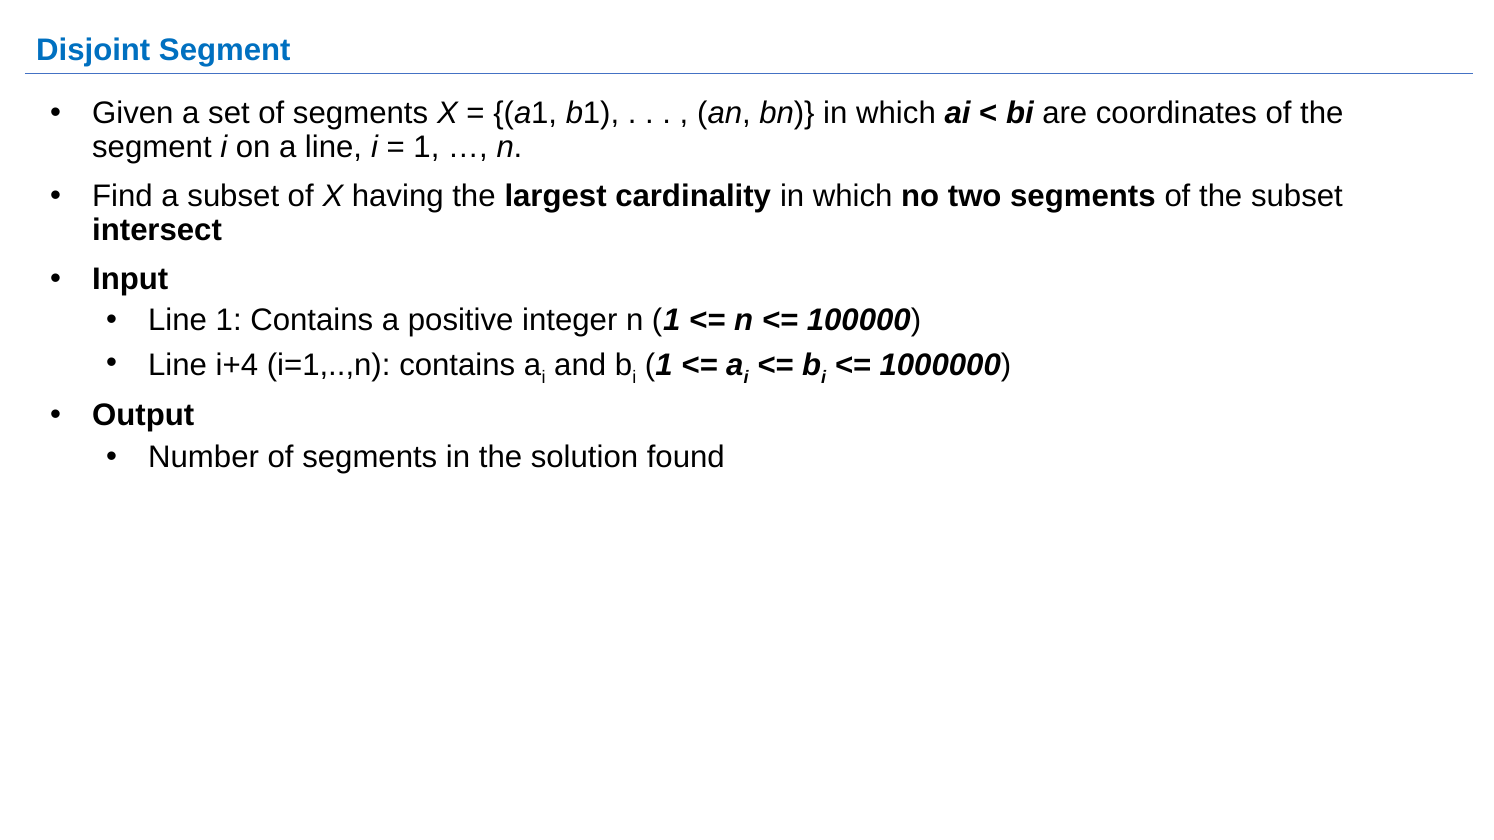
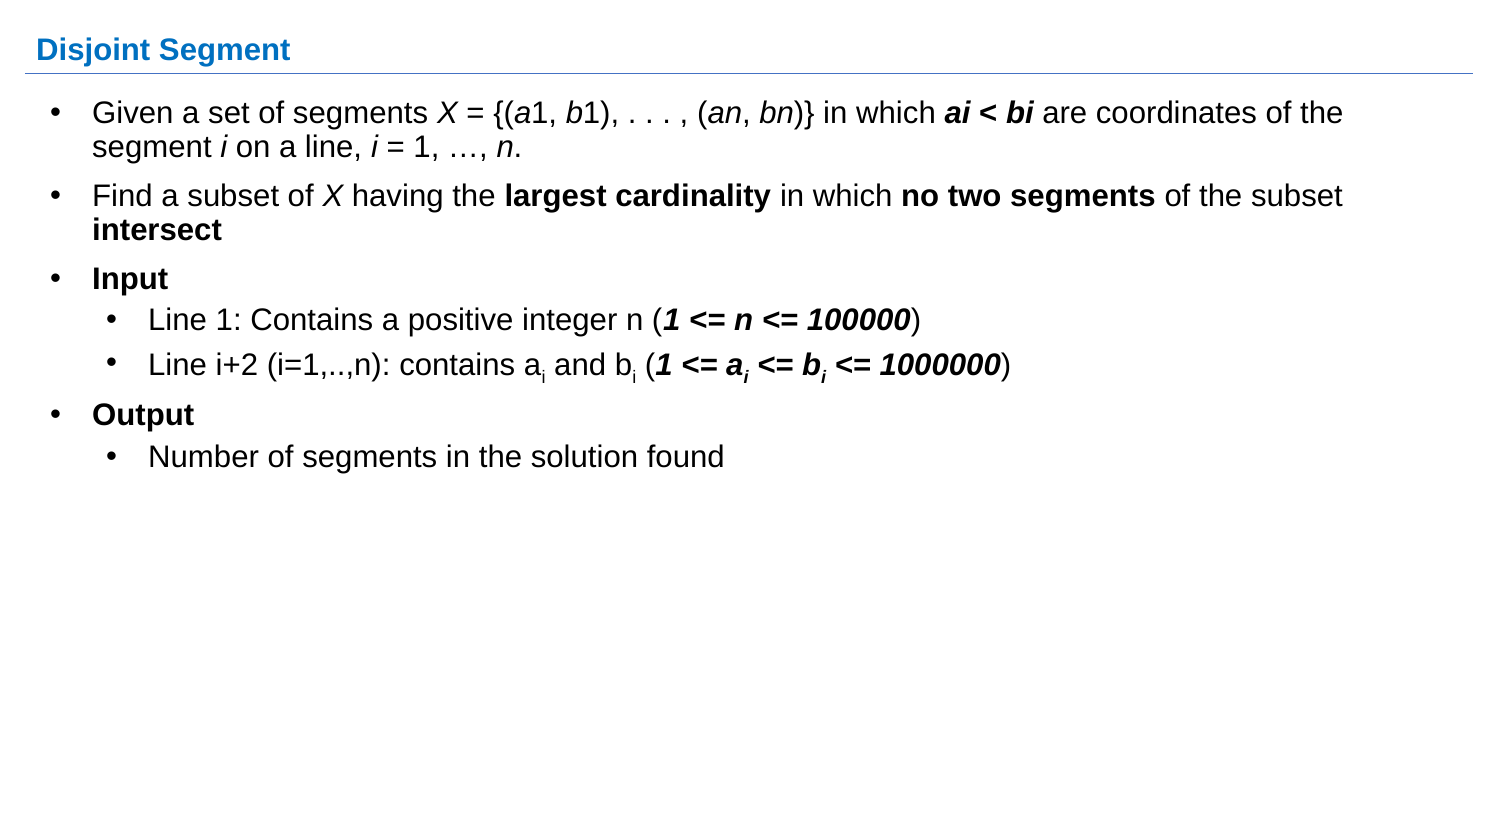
i+4: i+4 -> i+2
